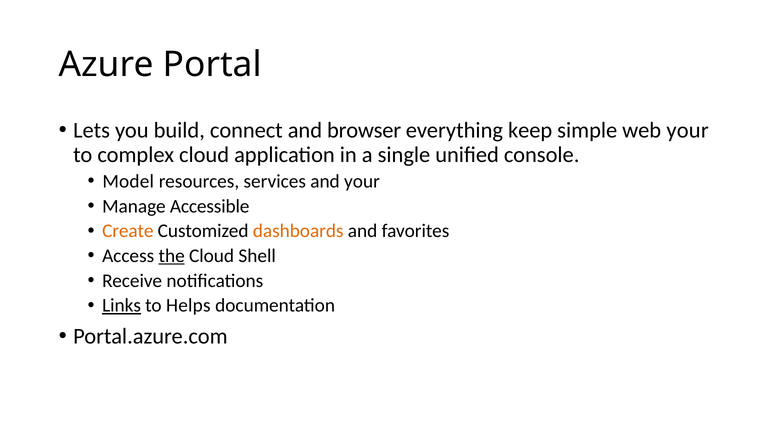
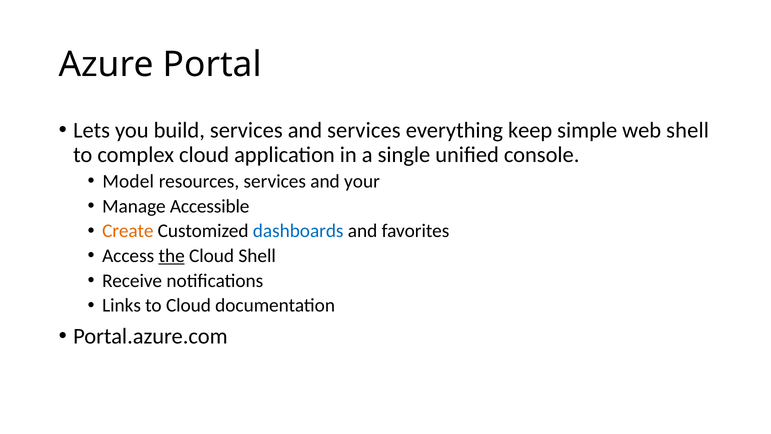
build connect: connect -> services
and browser: browser -> services
web your: your -> shell
dashboards colour: orange -> blue
Links underline: present -> none
to Helps: Helps -> Cloud
